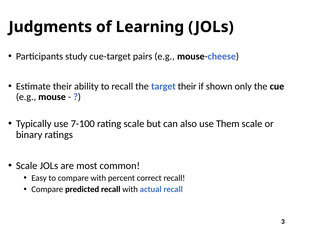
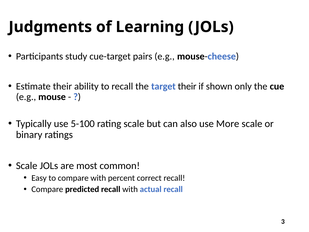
7-100: 7-100 -> 5-100
Them: Them -> More
